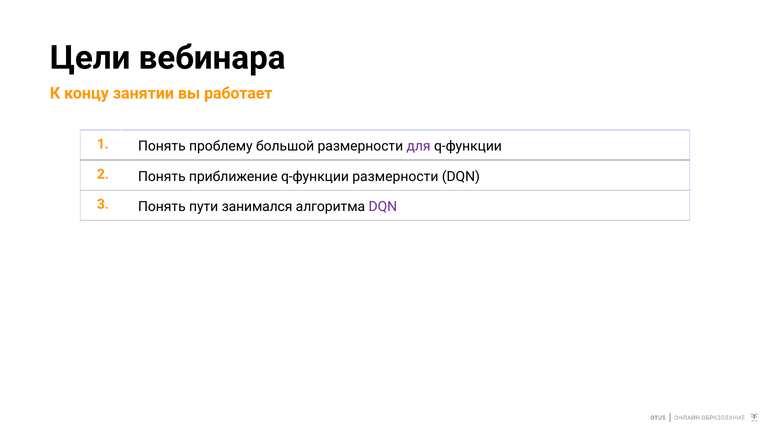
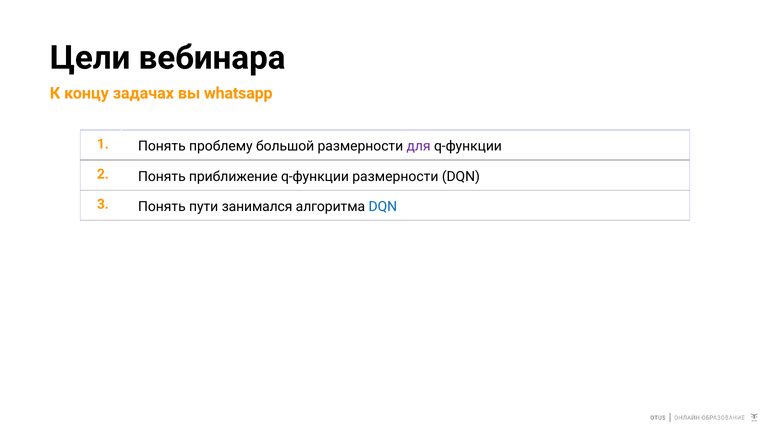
занятии: занятии -> задачах
работает: работает -> whatsapp
DQN at (383, 207) colour: purple -> blue
